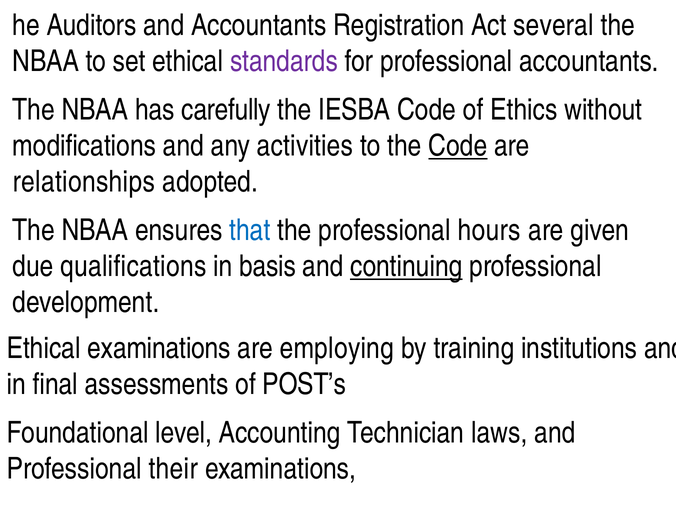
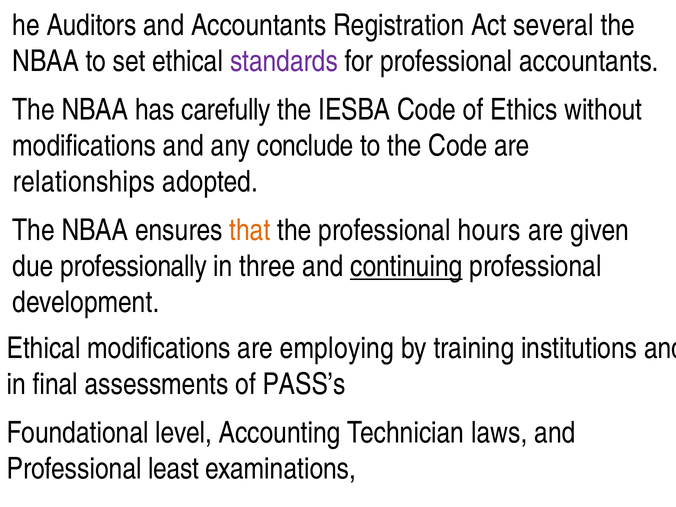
activities: activities -> conclude
Code at (458, 146) underline: present -> none
that colour: blue -> orange
qualifications: qualifications -> professionally
basis: basis -> three
Ethical examinations: examinations -> modifications
POST’s: POST’s -> PASS’s
their: their -> least
